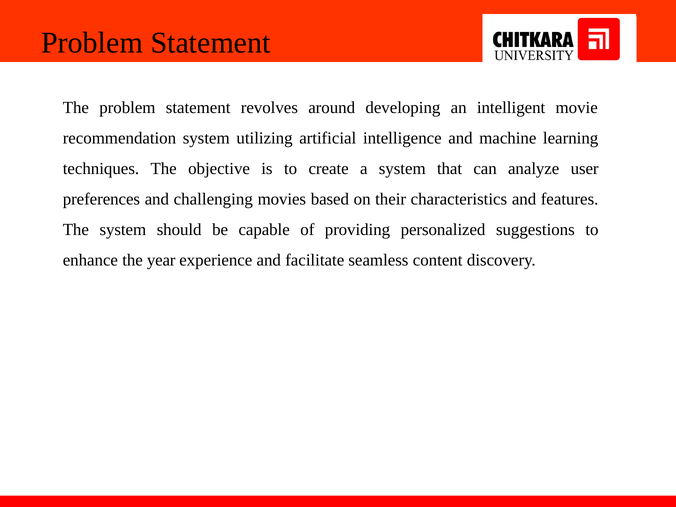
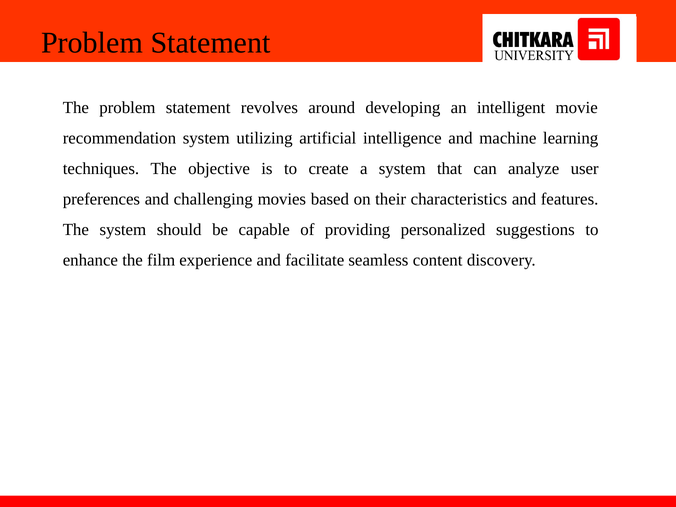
year: year -> film
